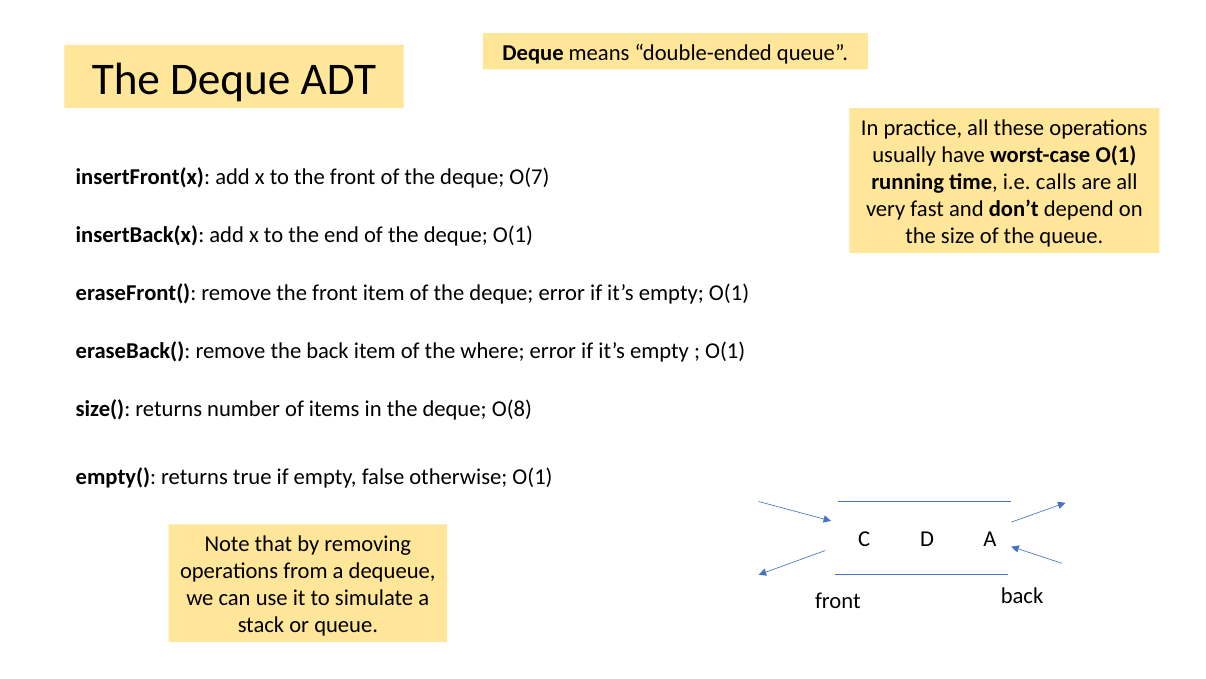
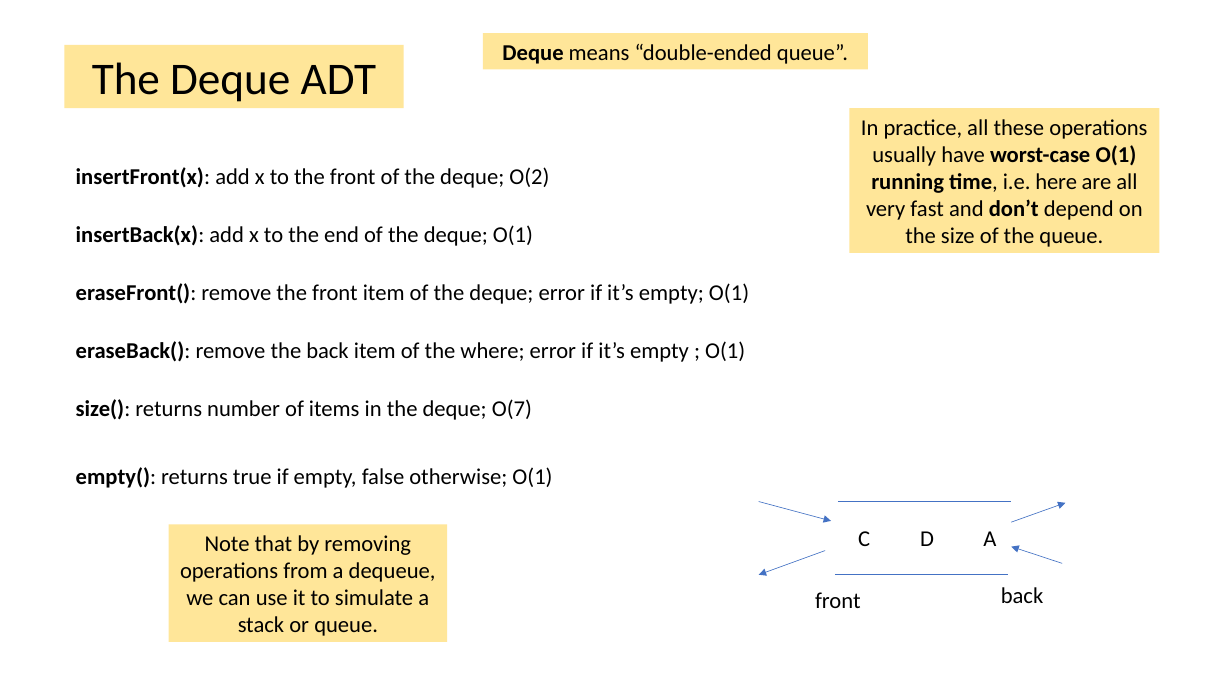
O(7: O(7 -> O(2
calls: calls -> here
O(8: O(8 -> O(7
